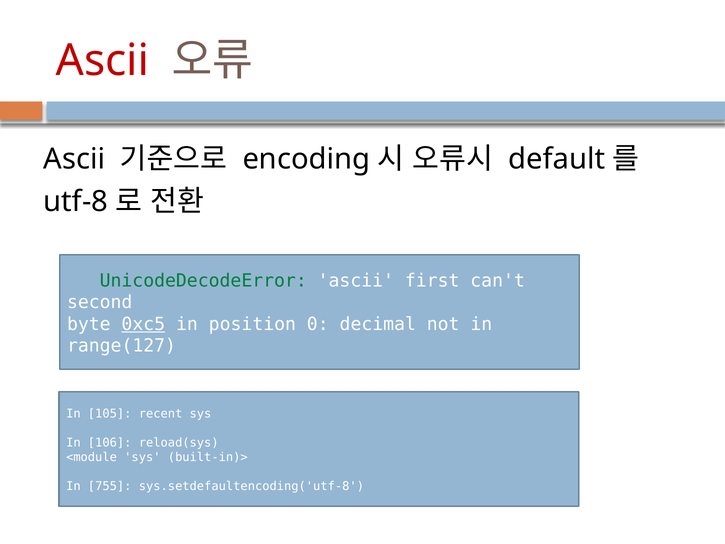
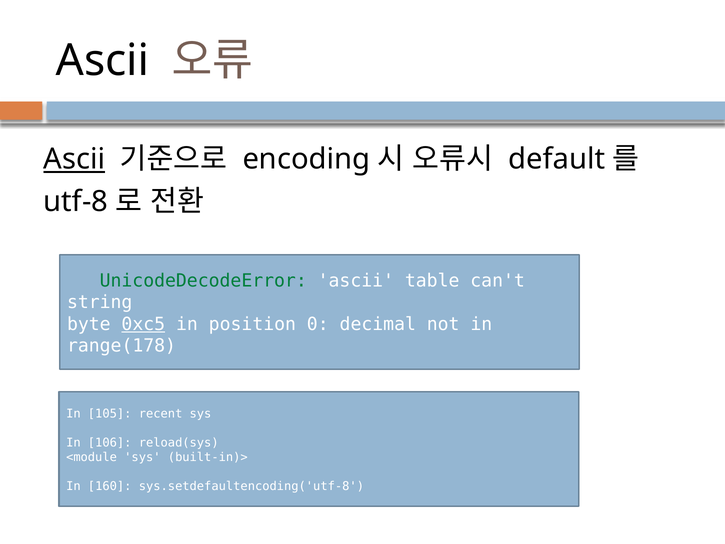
Ascii at (103, 60) colour: red -> black
Ascii at (74, 159) underline: none -> present
first: first -> table
second: second -> string
range(127: range(127 -> range(178
755: 755 -> 160
